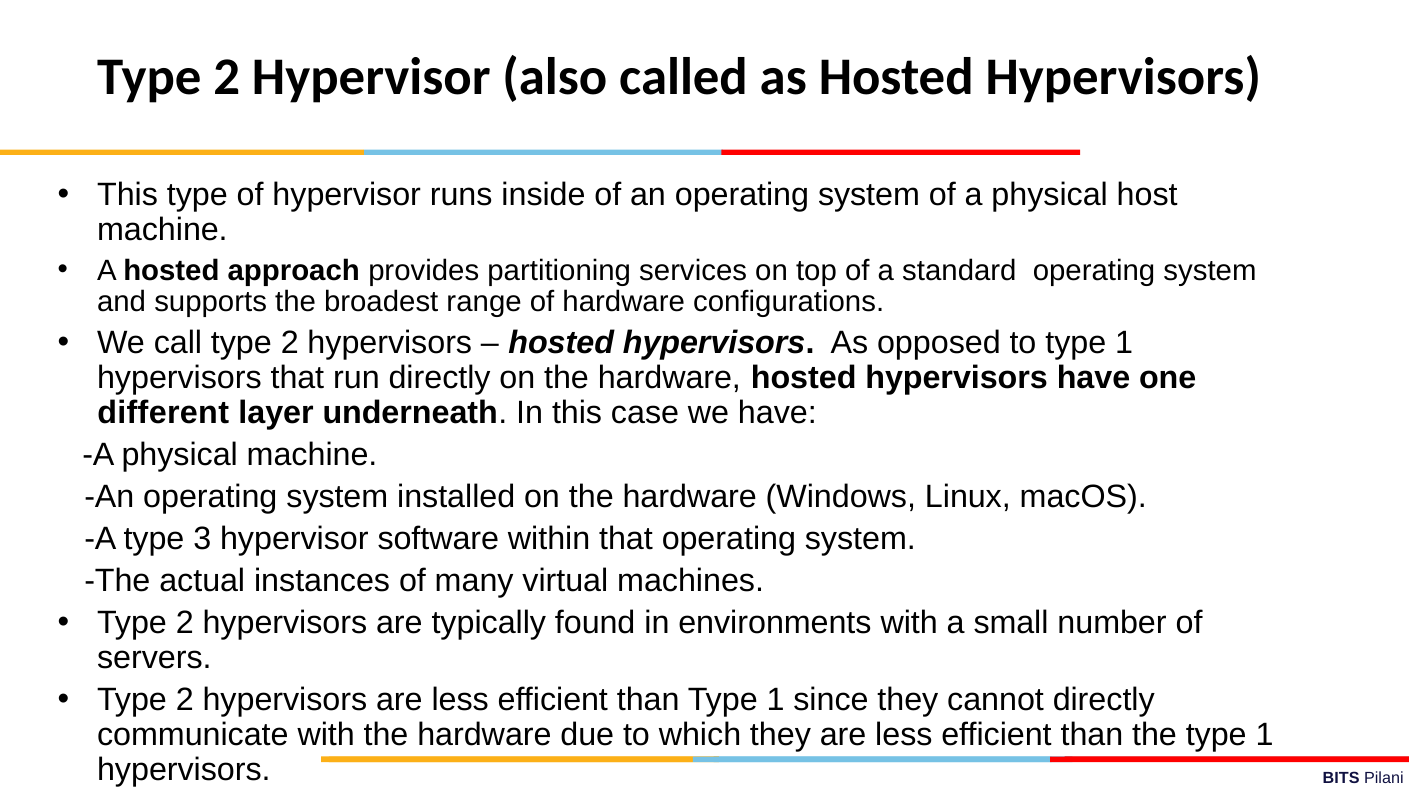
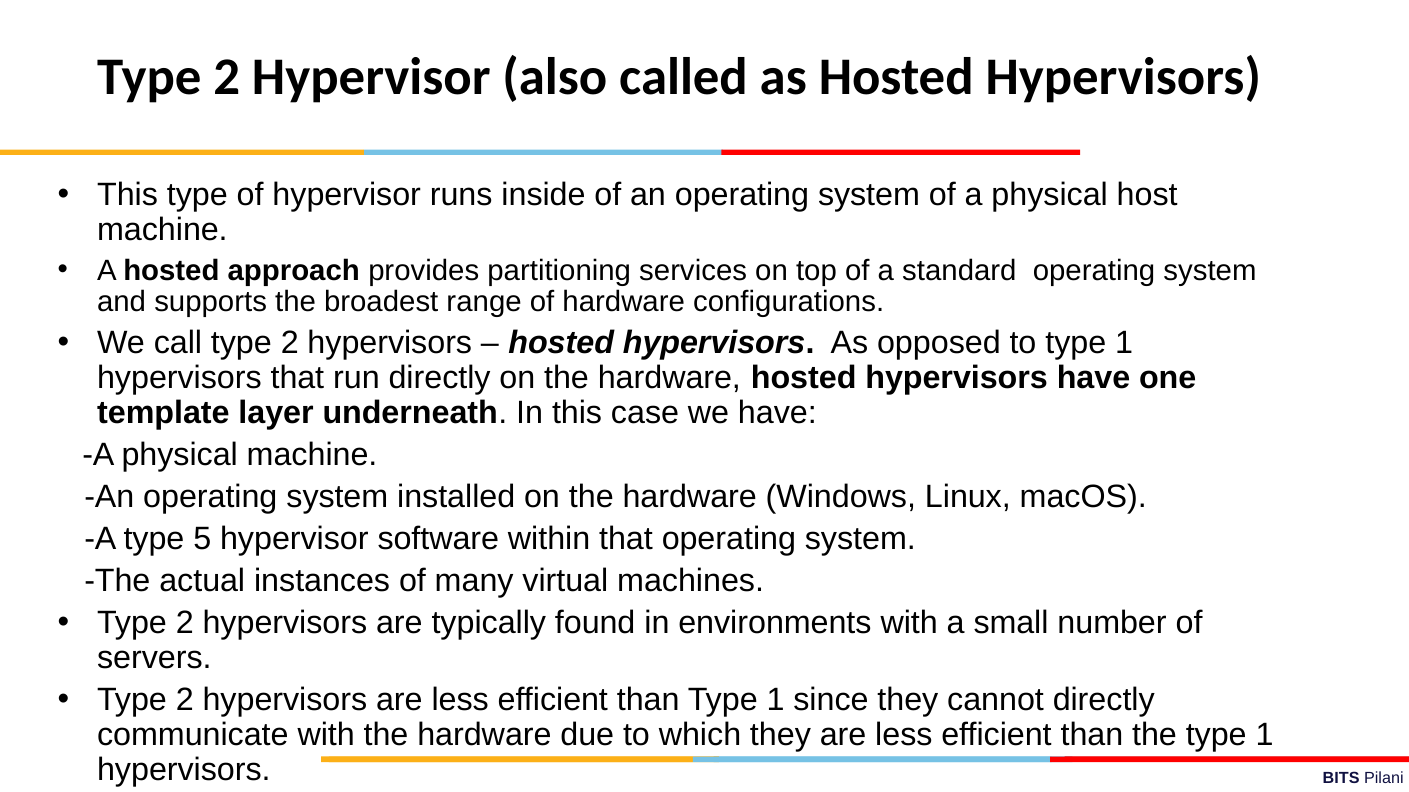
different: different -> template
3: 3 -> 5
